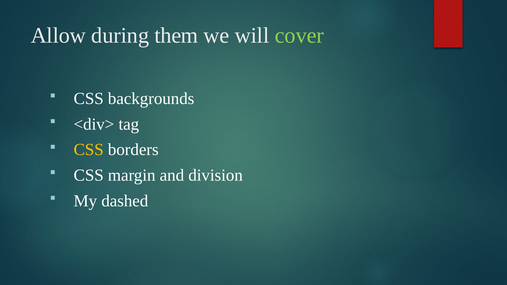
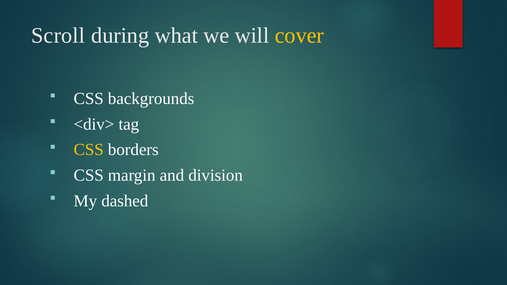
Allow: Allow -> Scroll
them: them -> what
cover colour: light green -> yellow
